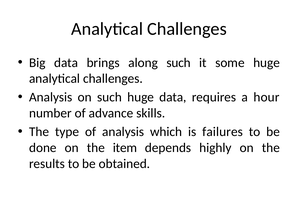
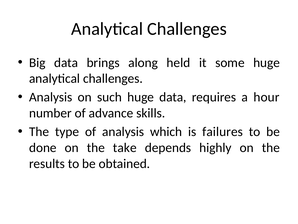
along such: such -> held
item: item -> take
